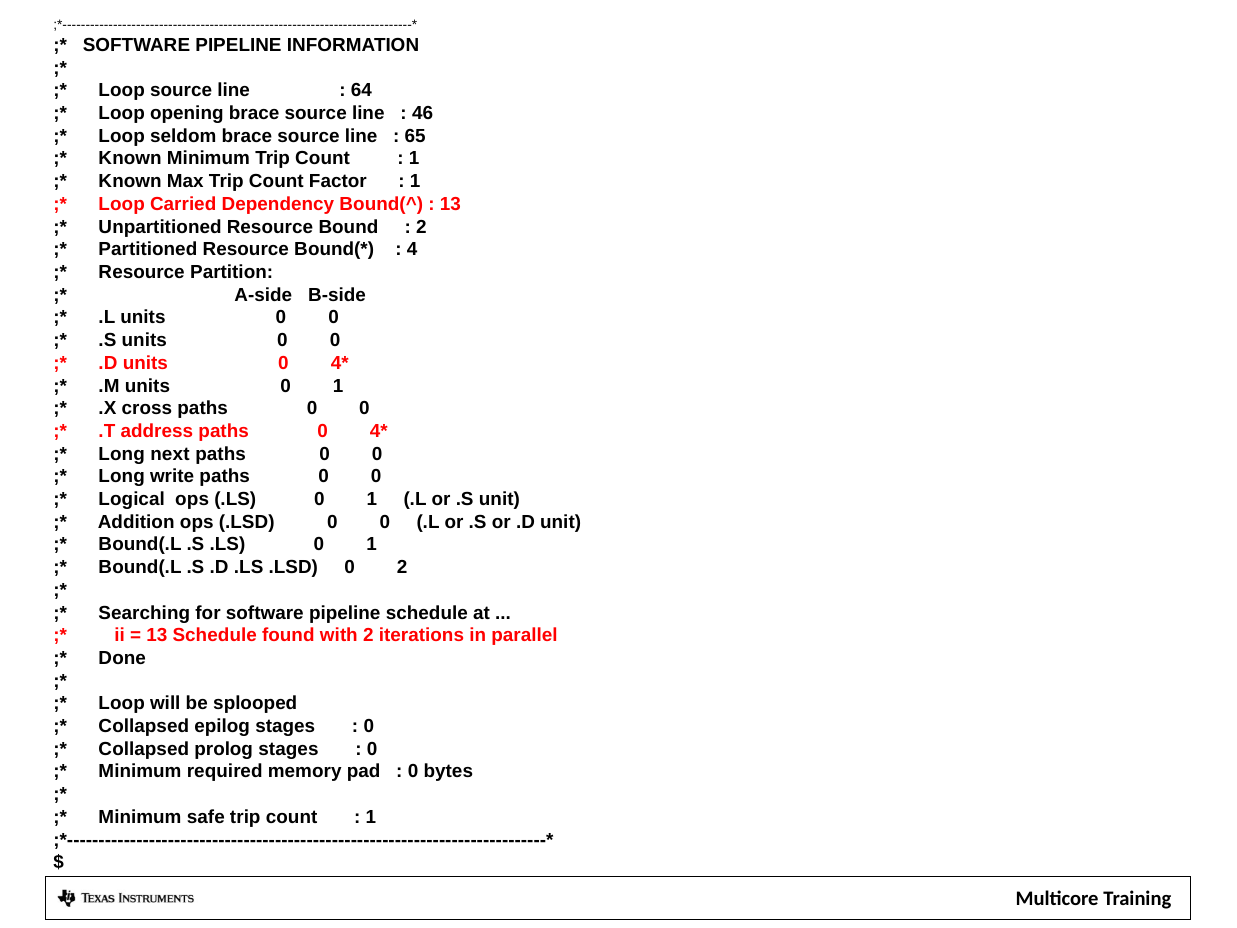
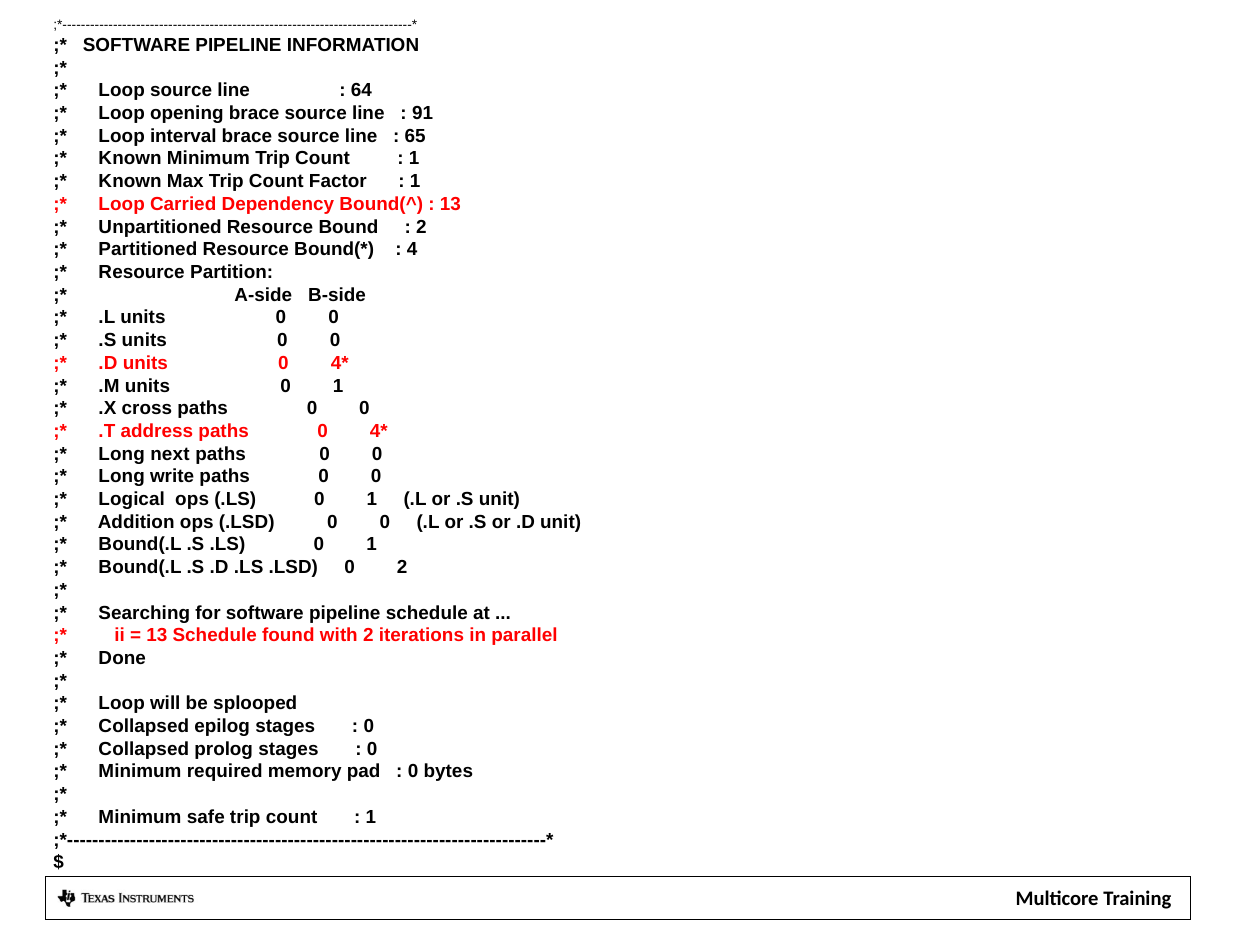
46: 46 -> 91
seldom: seldom -> interval
